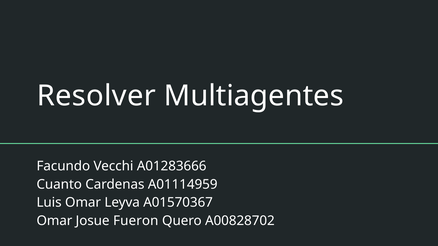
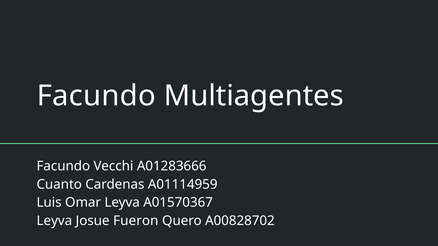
Resolver at (96, 96): Resolver -> Facundo
Omar at (54, 221): Omar -> Leyva
